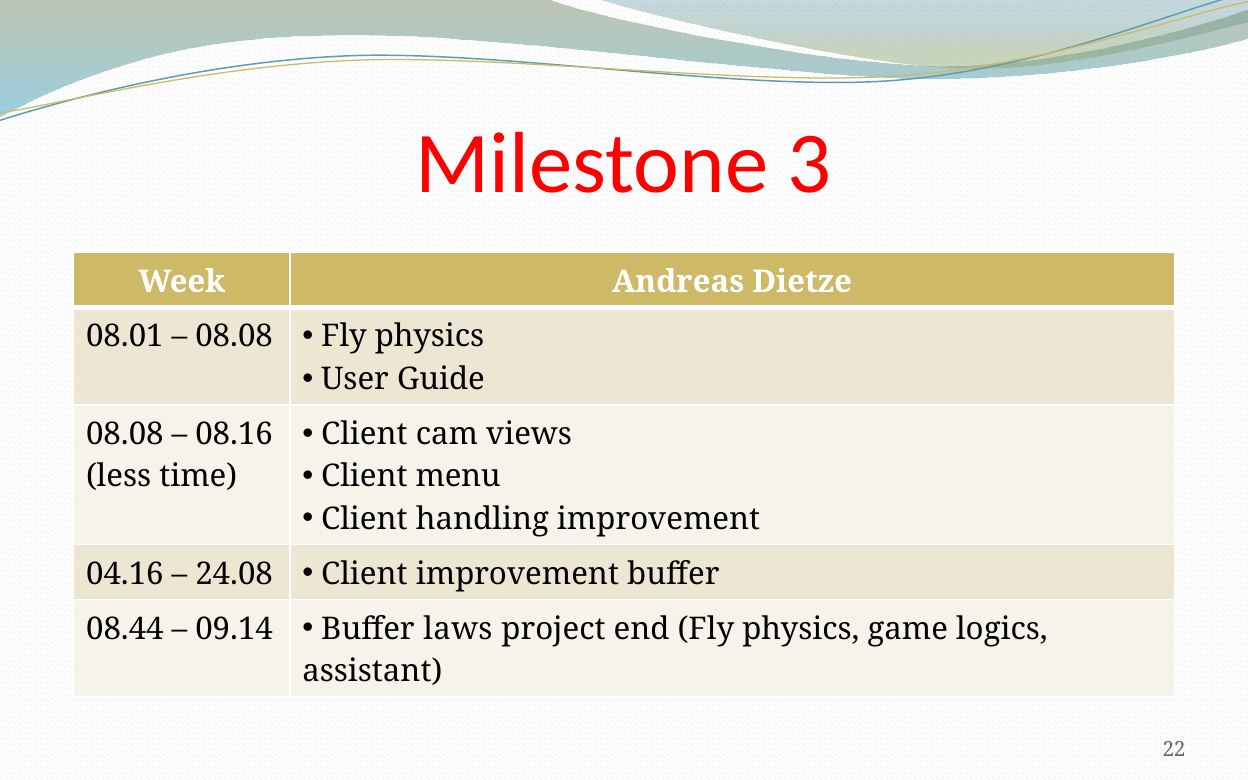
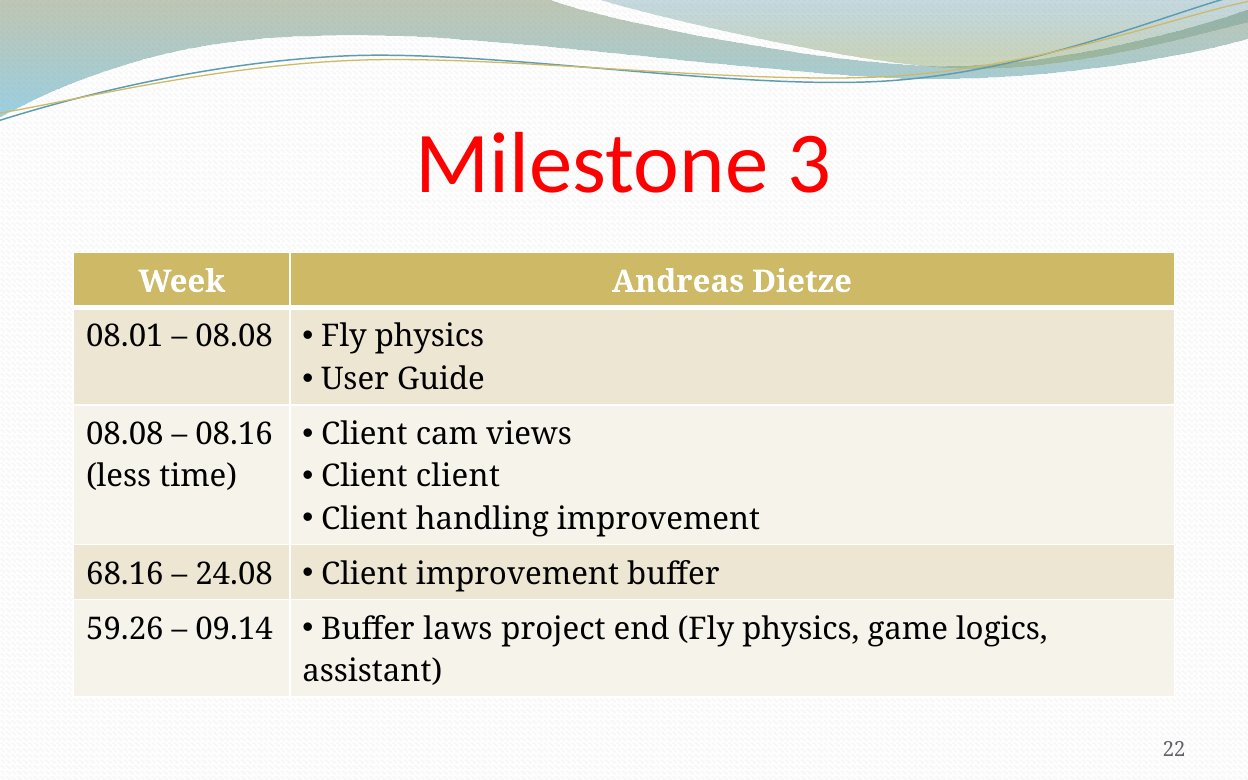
Client menu: menu -> client
04.16: 04.16 -> 68.16
08.44: 08.44 -> 59.26
